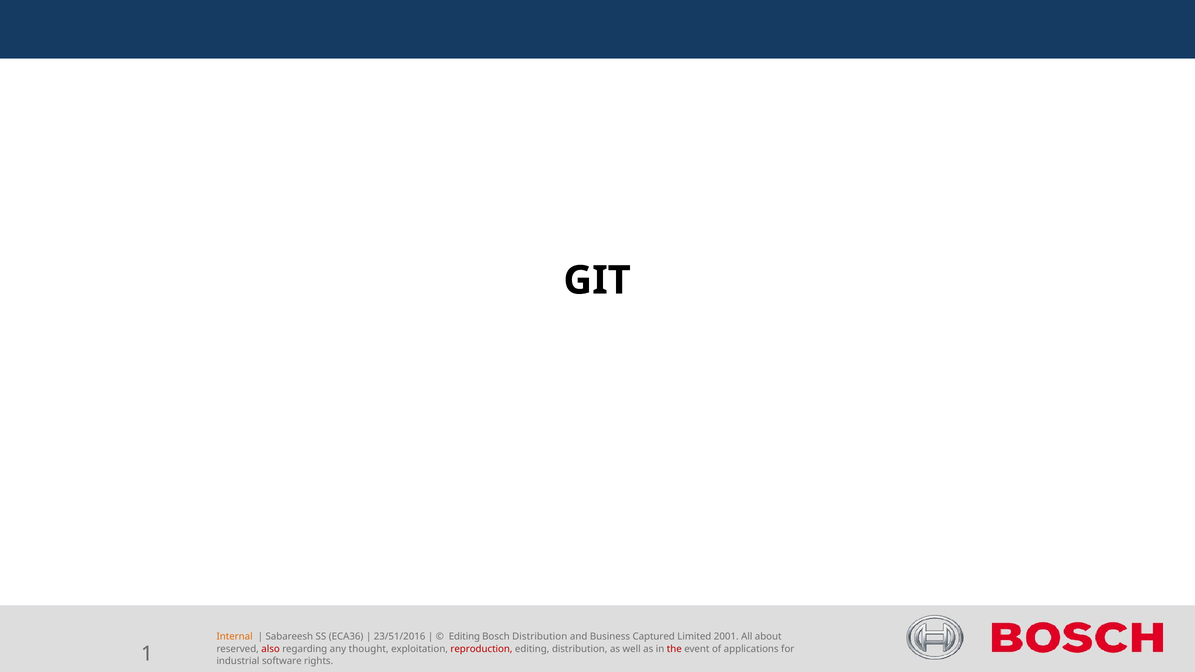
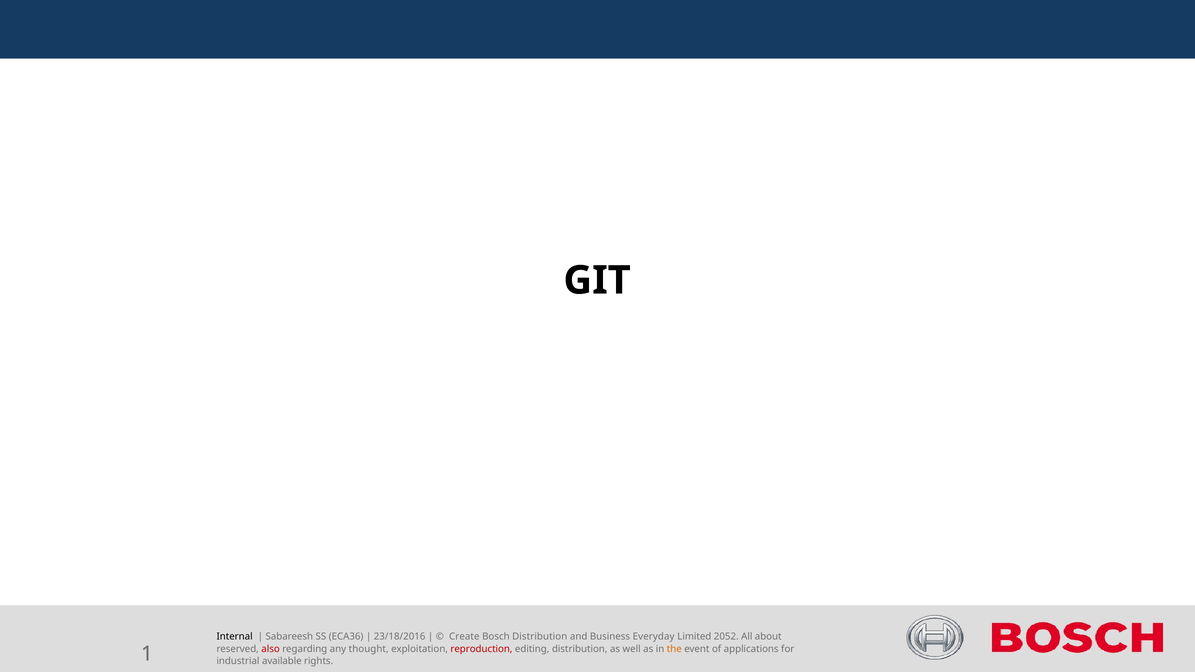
Internal colour: orange -> black
23/51/2016: 23/51/2016 -> 23/18/2016
Editing at (464, 637): Editing -> Create
Captured: Captured -> Everyday
2001: 2001 -> 2052
the colour: red -> orange
software: software -> available
